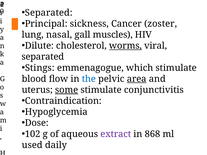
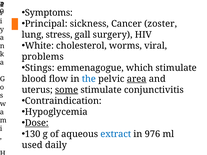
Separated at (49, 13): Separated -> Symptoms
nasal: nasal -> stress
muscles: muscles -> surgery
Dilute: Dilute -> White
worms underline: present -> none
separated at (43, 57): separated -> problems
Dose underline: none -> present
102: 102 -> 130
extract colour: purple -> blue
868: 868 -> 976
